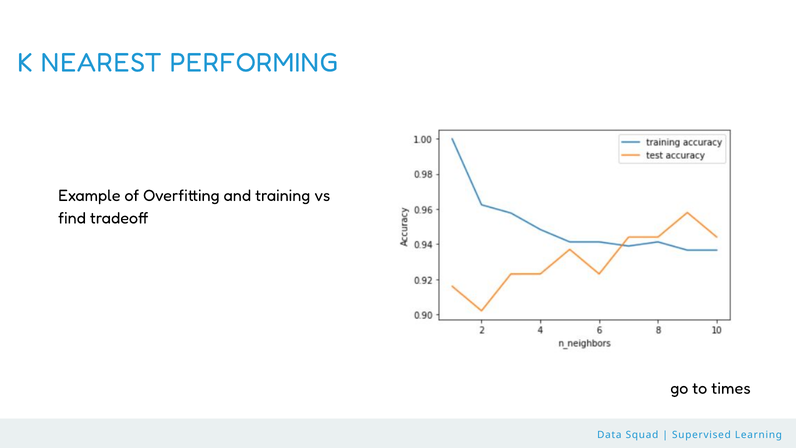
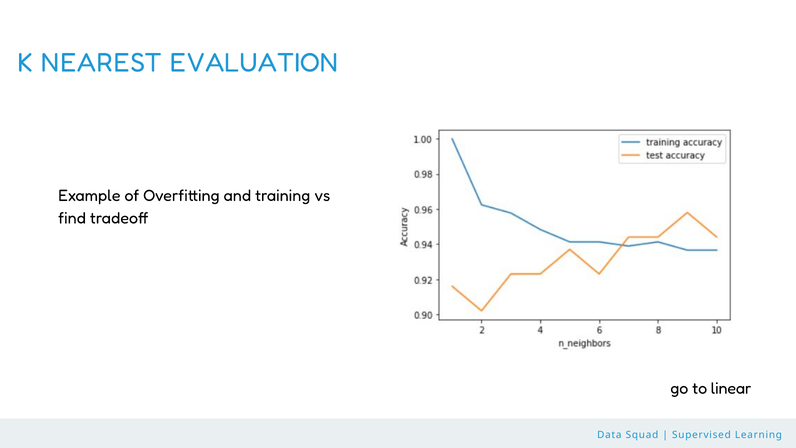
PERFORMING: PERFORMING -> EVALUATION
times: times -> linear
